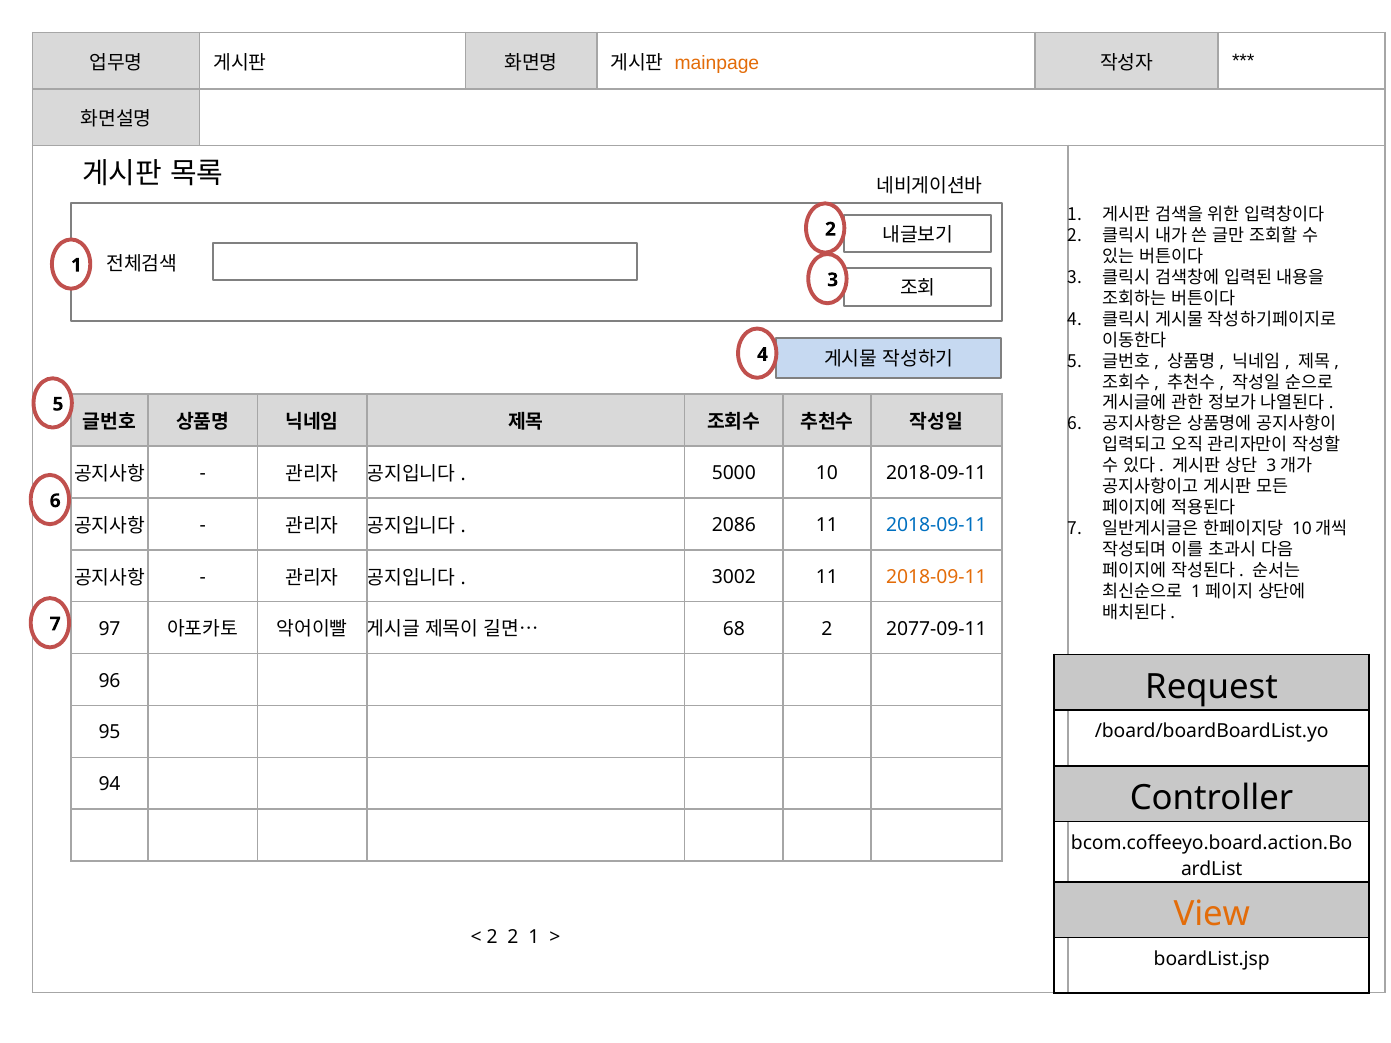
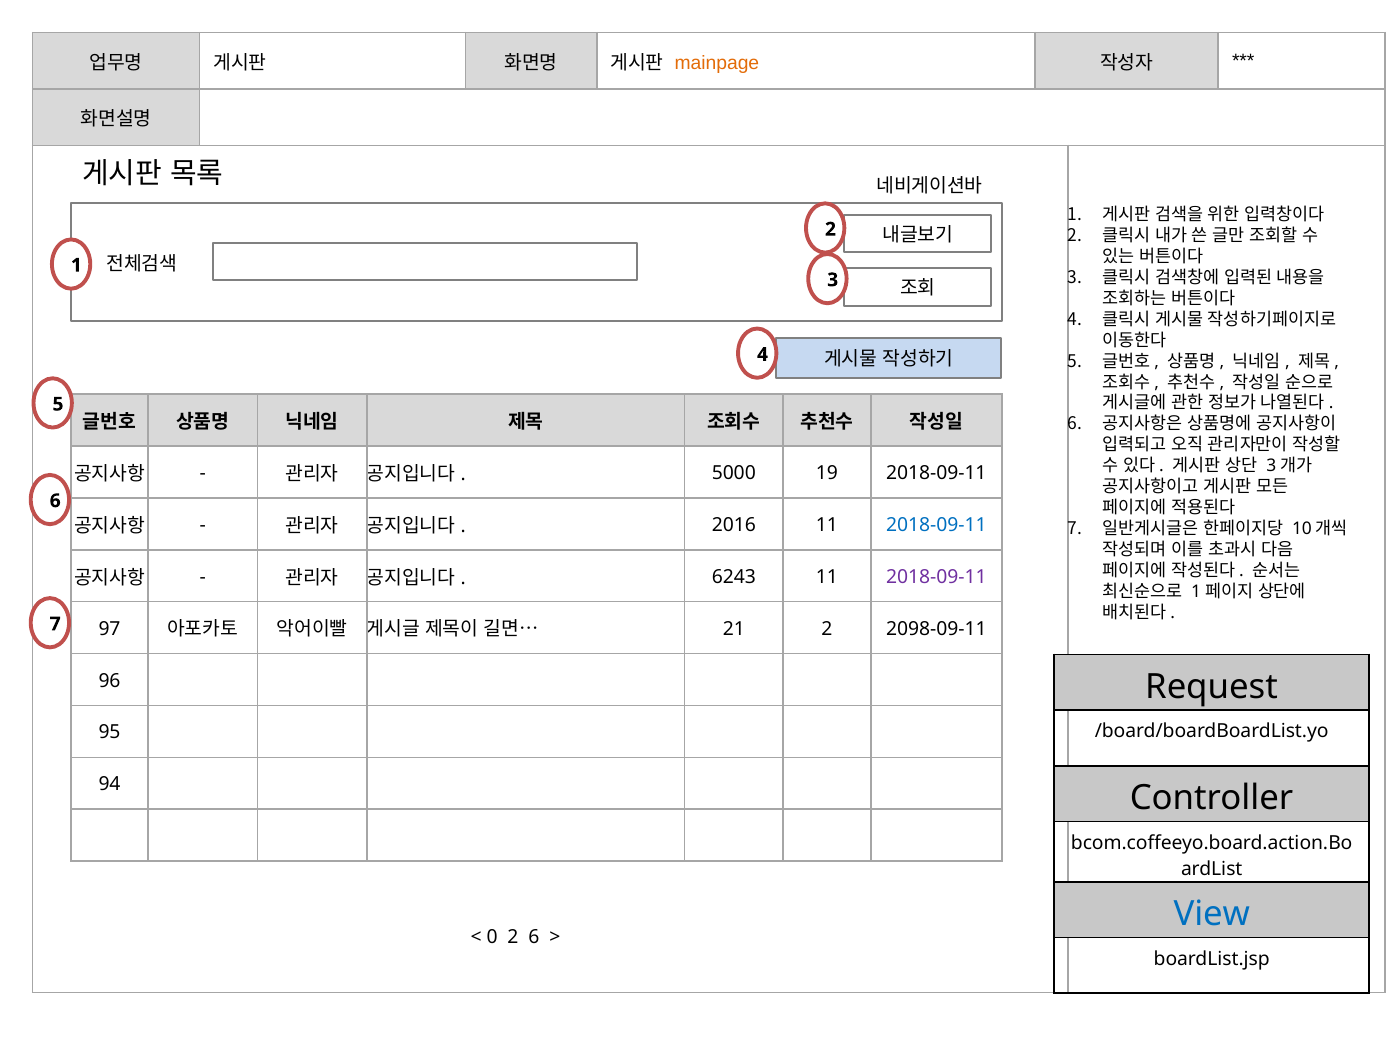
10: 10 -> 19
2086: 2086 -> 2016
3002: 3002 -> 6243
2018-09-11 at (936, 577) colour: orange -> purple
68: 68 -> 21
2077-09-11: 2077-09-11 -> 2098-09-11
View colour: orange -> blue
2 at (492, 937): 2 -> 0
2 1: 1 -> 6
